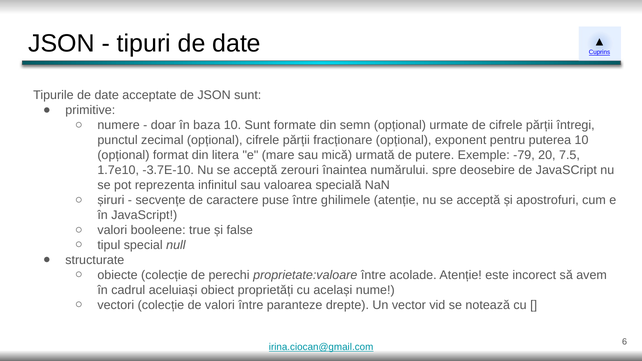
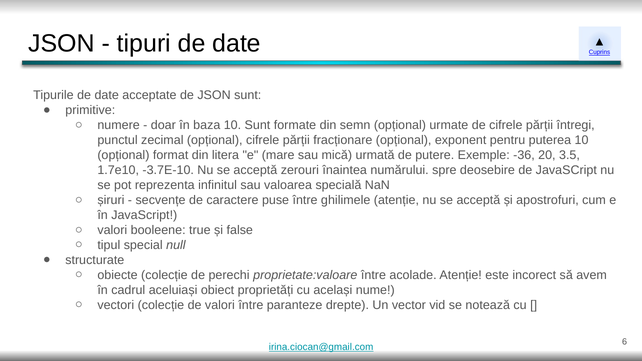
-79: -79 -> -36
7.5: 7.5 -> 3.5
